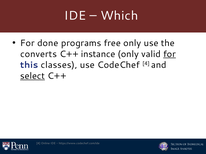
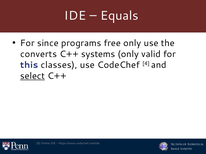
Which: Which -> Equals
done: done -> since
instance: instance -> systems
for at (169, 54) underline: present -> none
